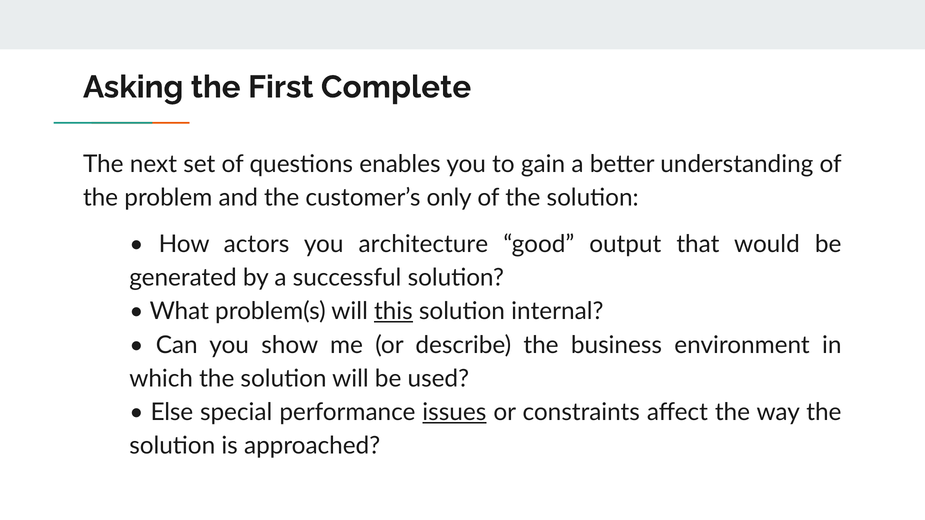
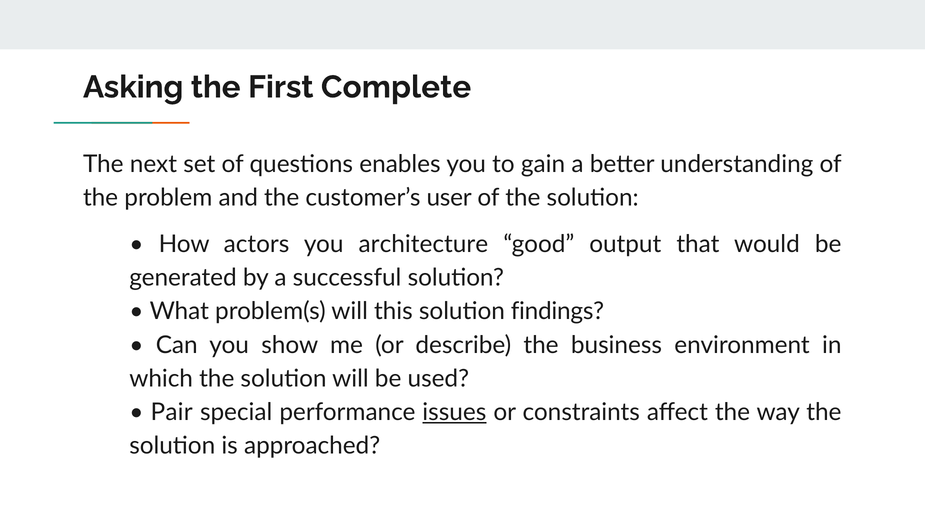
only: only -> user
this underline: present -> none
internal: internal -> findings
Else: Else -> Pair
